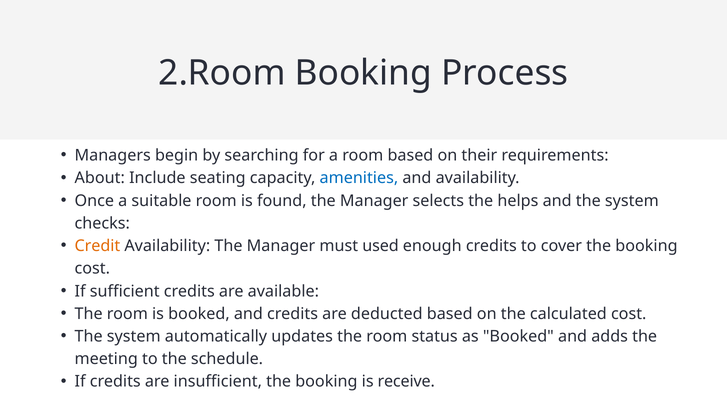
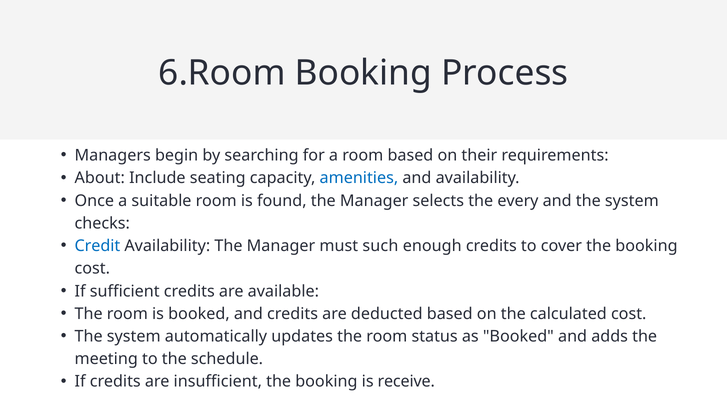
2.Room: 2.Room -> 6.Room
helps: helps -> every
Credit colour: orange -> blue
used: used -> such
